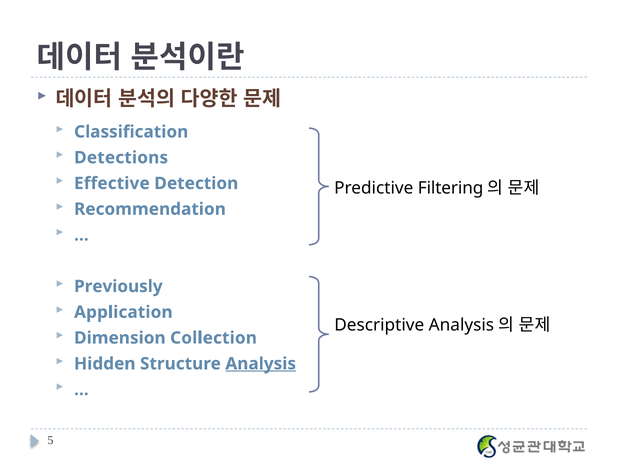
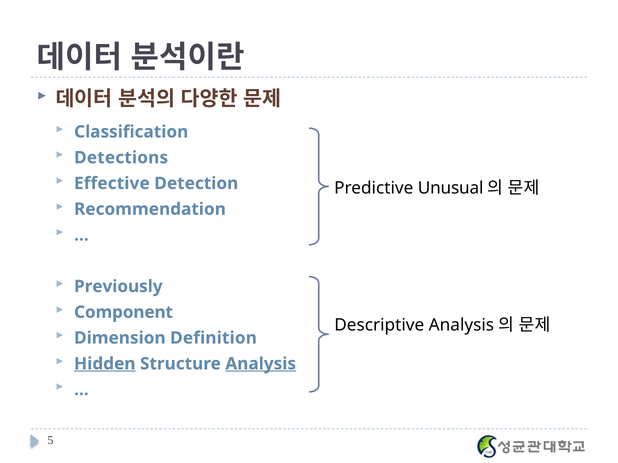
Filtering: Filtering -> Unusual
Application: Application -> Component
Collection: Collection -> Definition
Hidden underline: none -> present
